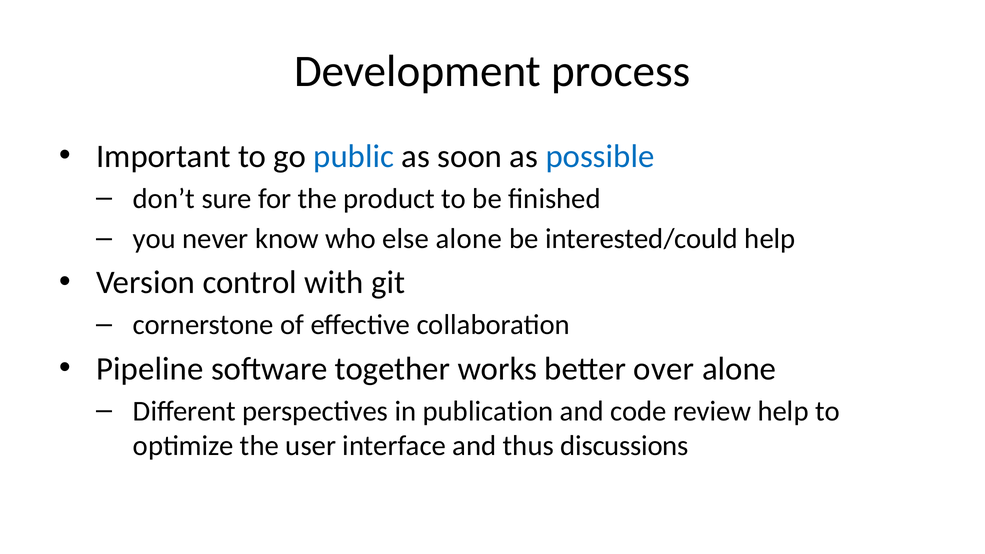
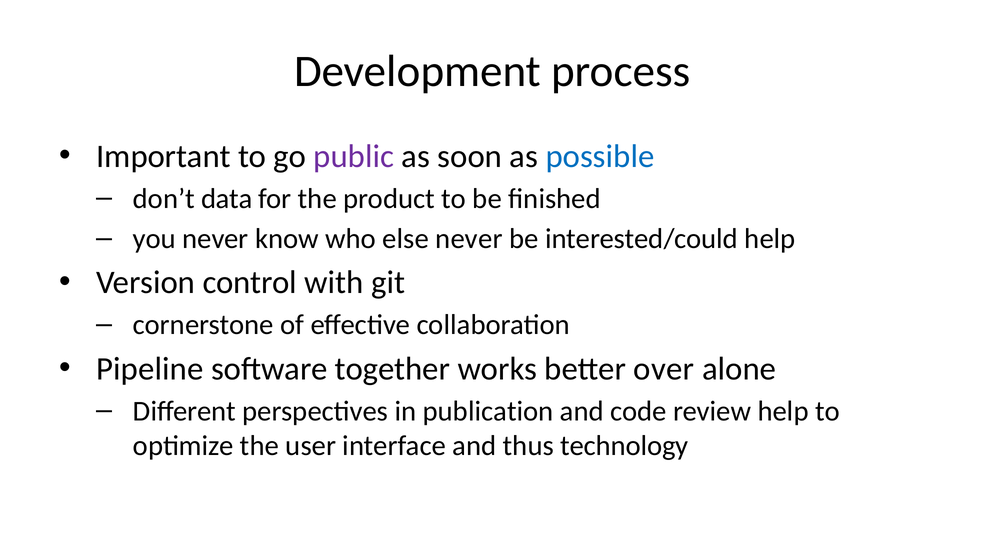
public colour: blue -> purple
sure: sure -> data
else alone: alone -> never
discussions: discussions -> technology
